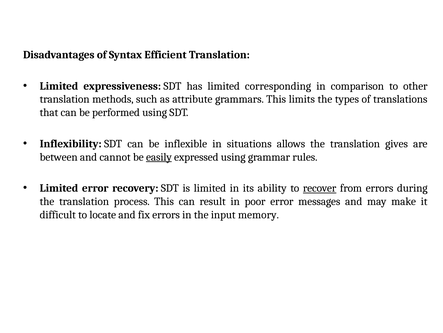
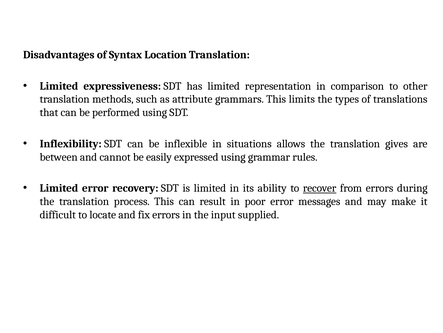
Efficient: Efficient -> Location
corresponding: corresponding -> representation
easily underline: present -> none
memory: memory -> supplied
